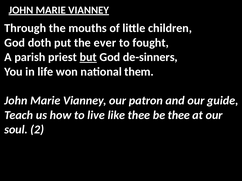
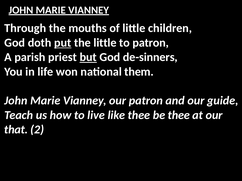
put underline: none -> present
the ever: ever -> little
to fought: fought -> patron
soul: soul -> that
